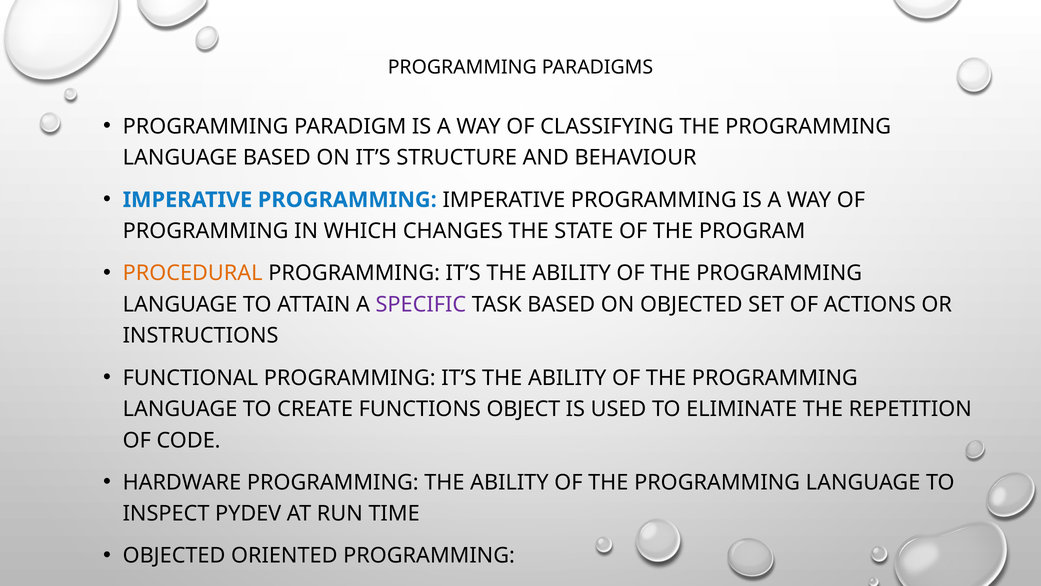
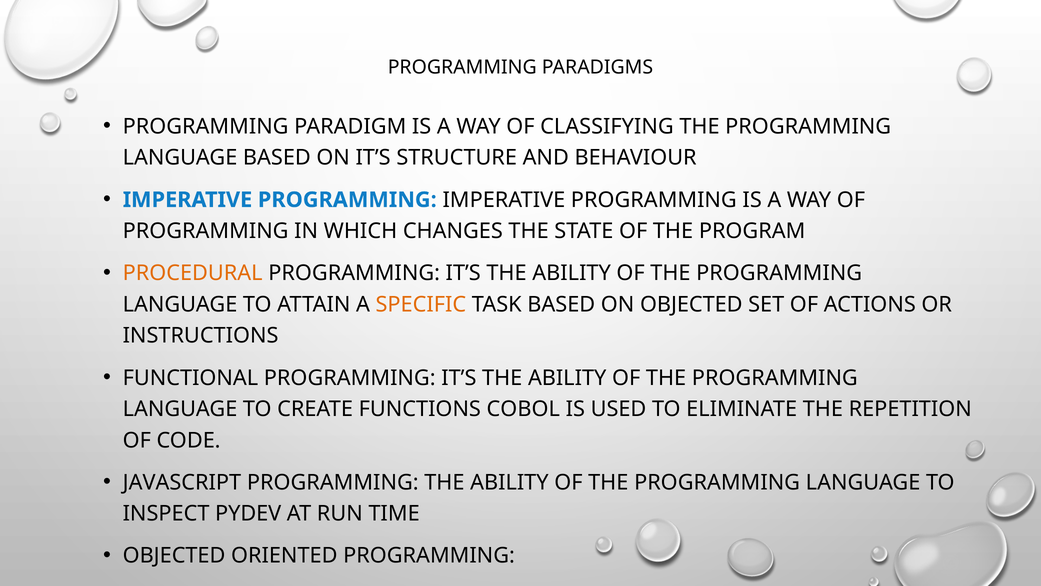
SPECIFIC colour: purple -> orange
OBJECT: OBJECT -> COBOL
HARDWARE: HARDWARE -> JAVASCRIPT
